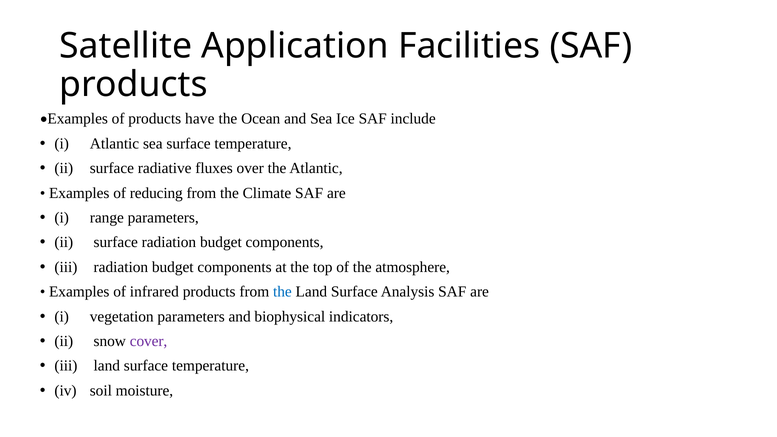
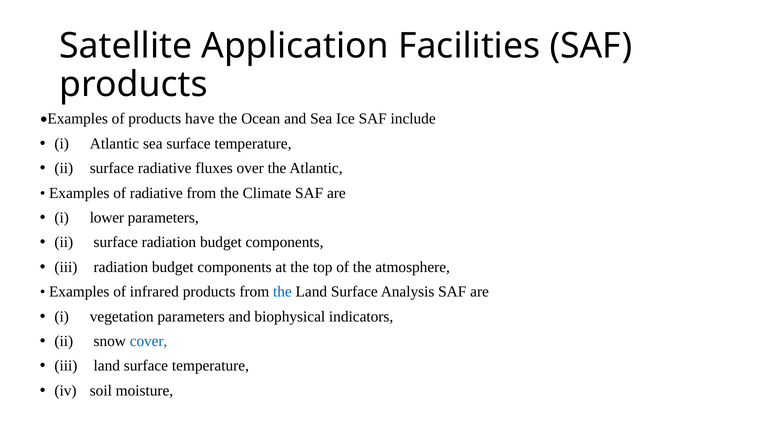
of reducing: reducing -> radiative
range: range -> lower
cover colour: purple -> blue
